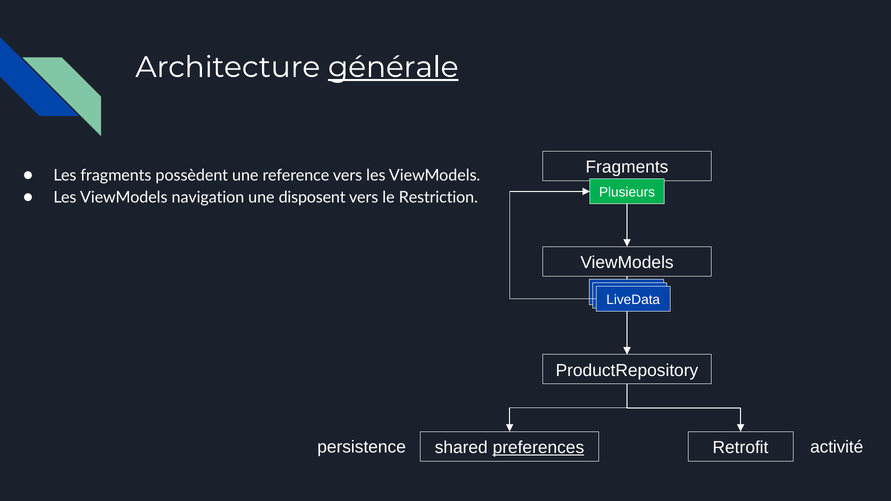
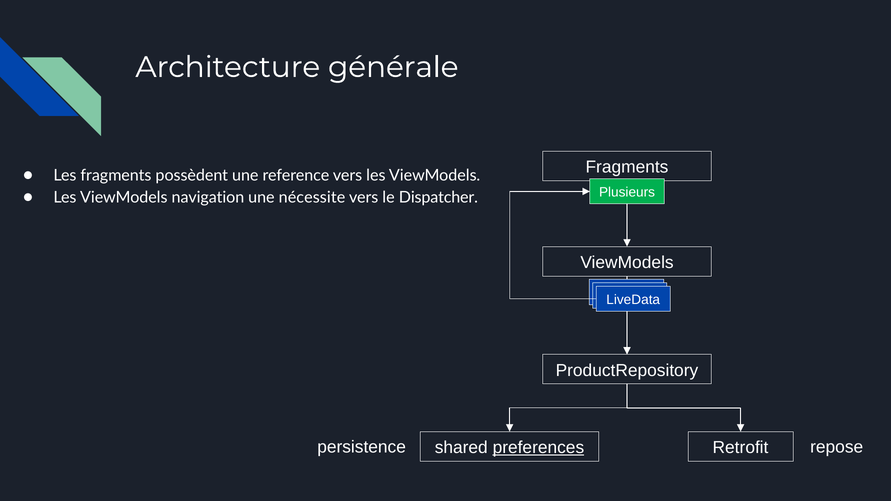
générale underline: present -> none
disposent: disposent -> nécessite
Restriction: Restriction -> Dispatcher
activité: activité -> repose
